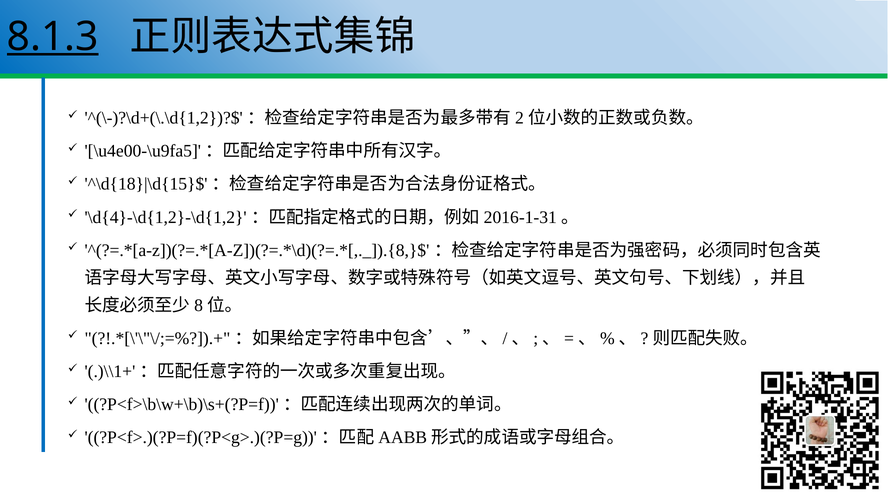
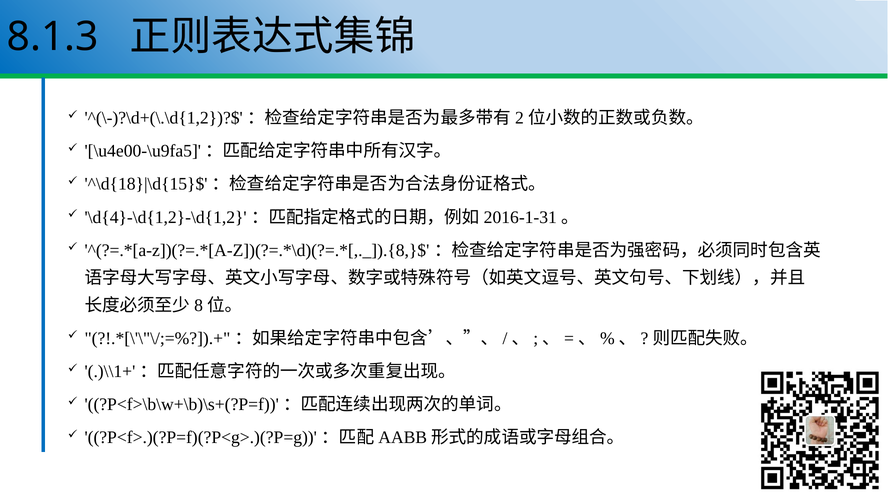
8.1.3 underline: present -> none
